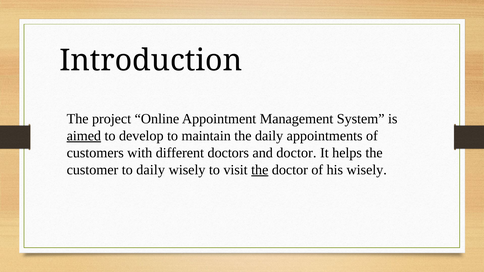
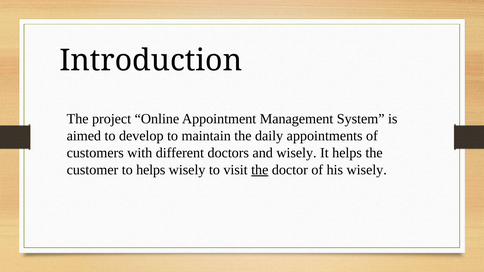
aimed underline: present -> none
and doctor: doctor -> wisely
to daily: daily -> helps
